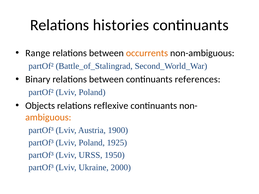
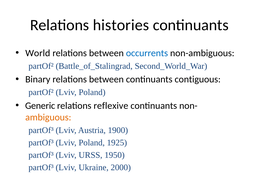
Range: Range -> World
occurrents colour: orange -> blue
references: references -> contiguous
Objects: Objects -> Generic
